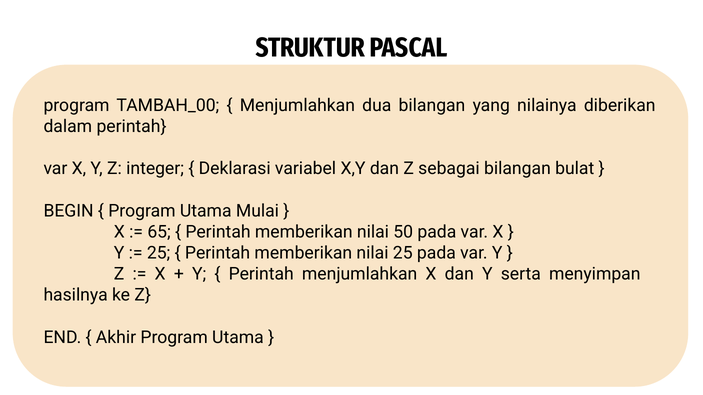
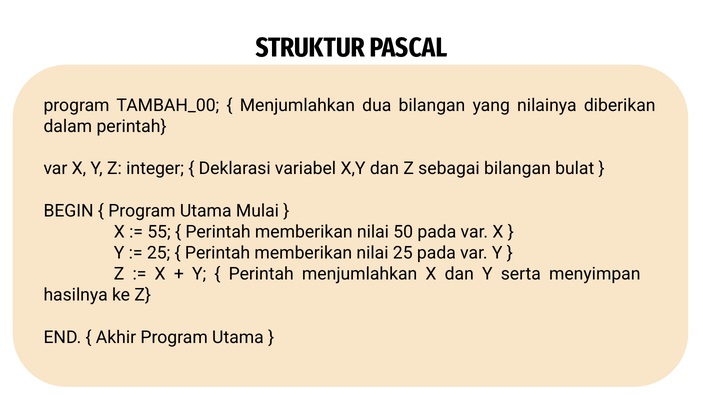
65: 65 -> 55
